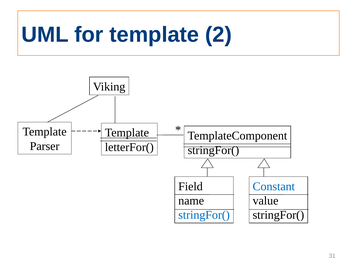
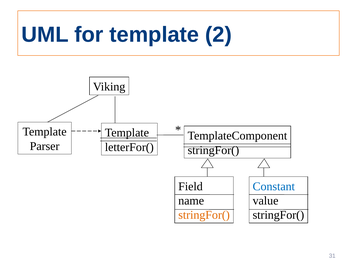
stringFor( at (204, 215) colour: blue -> orange
